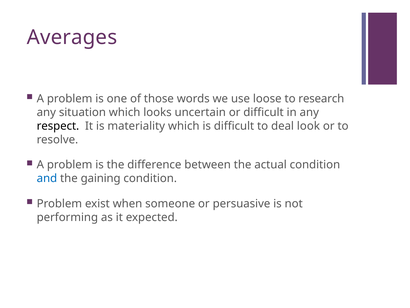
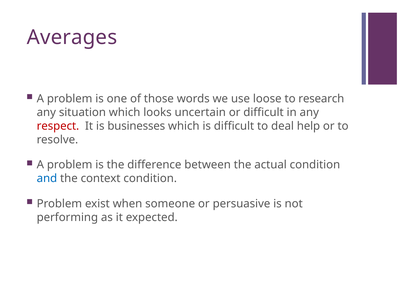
respect colour: black -> red
materiality: materiality -> businesses
look: look -> help
gaining: gaining -> context
